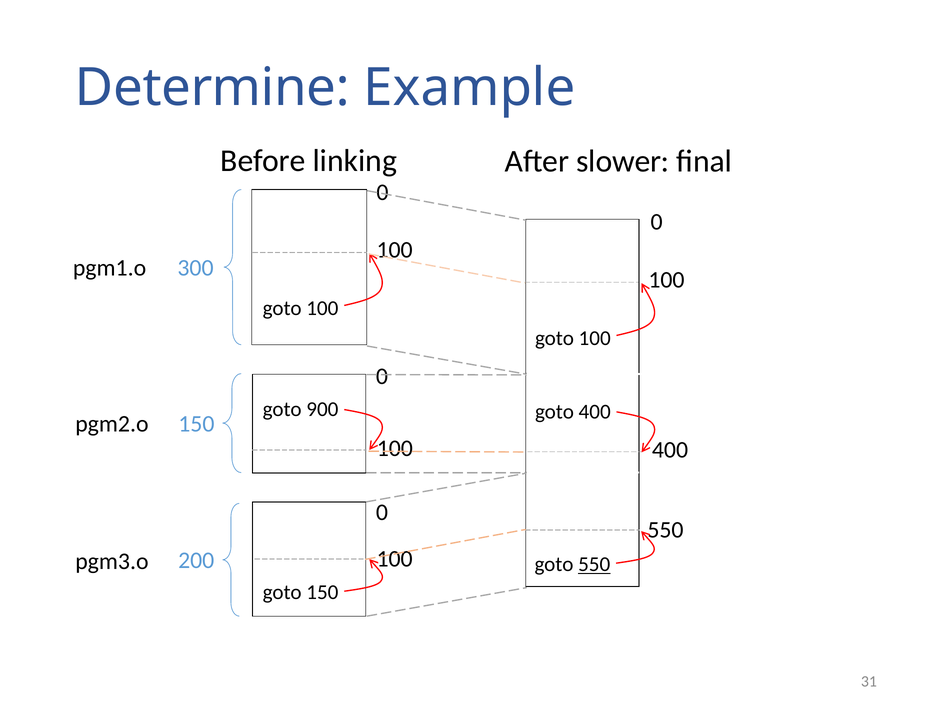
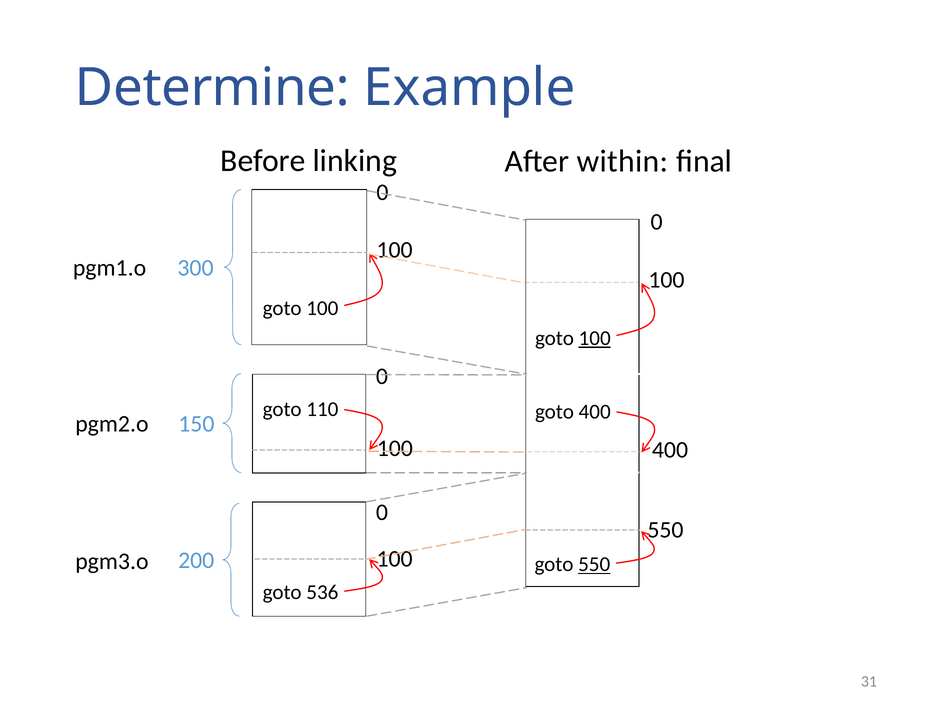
slower: slower -> within
100 at (595, 338) underline: none -> present
900: 900 -> 110
goto 150: 150 -> 536
